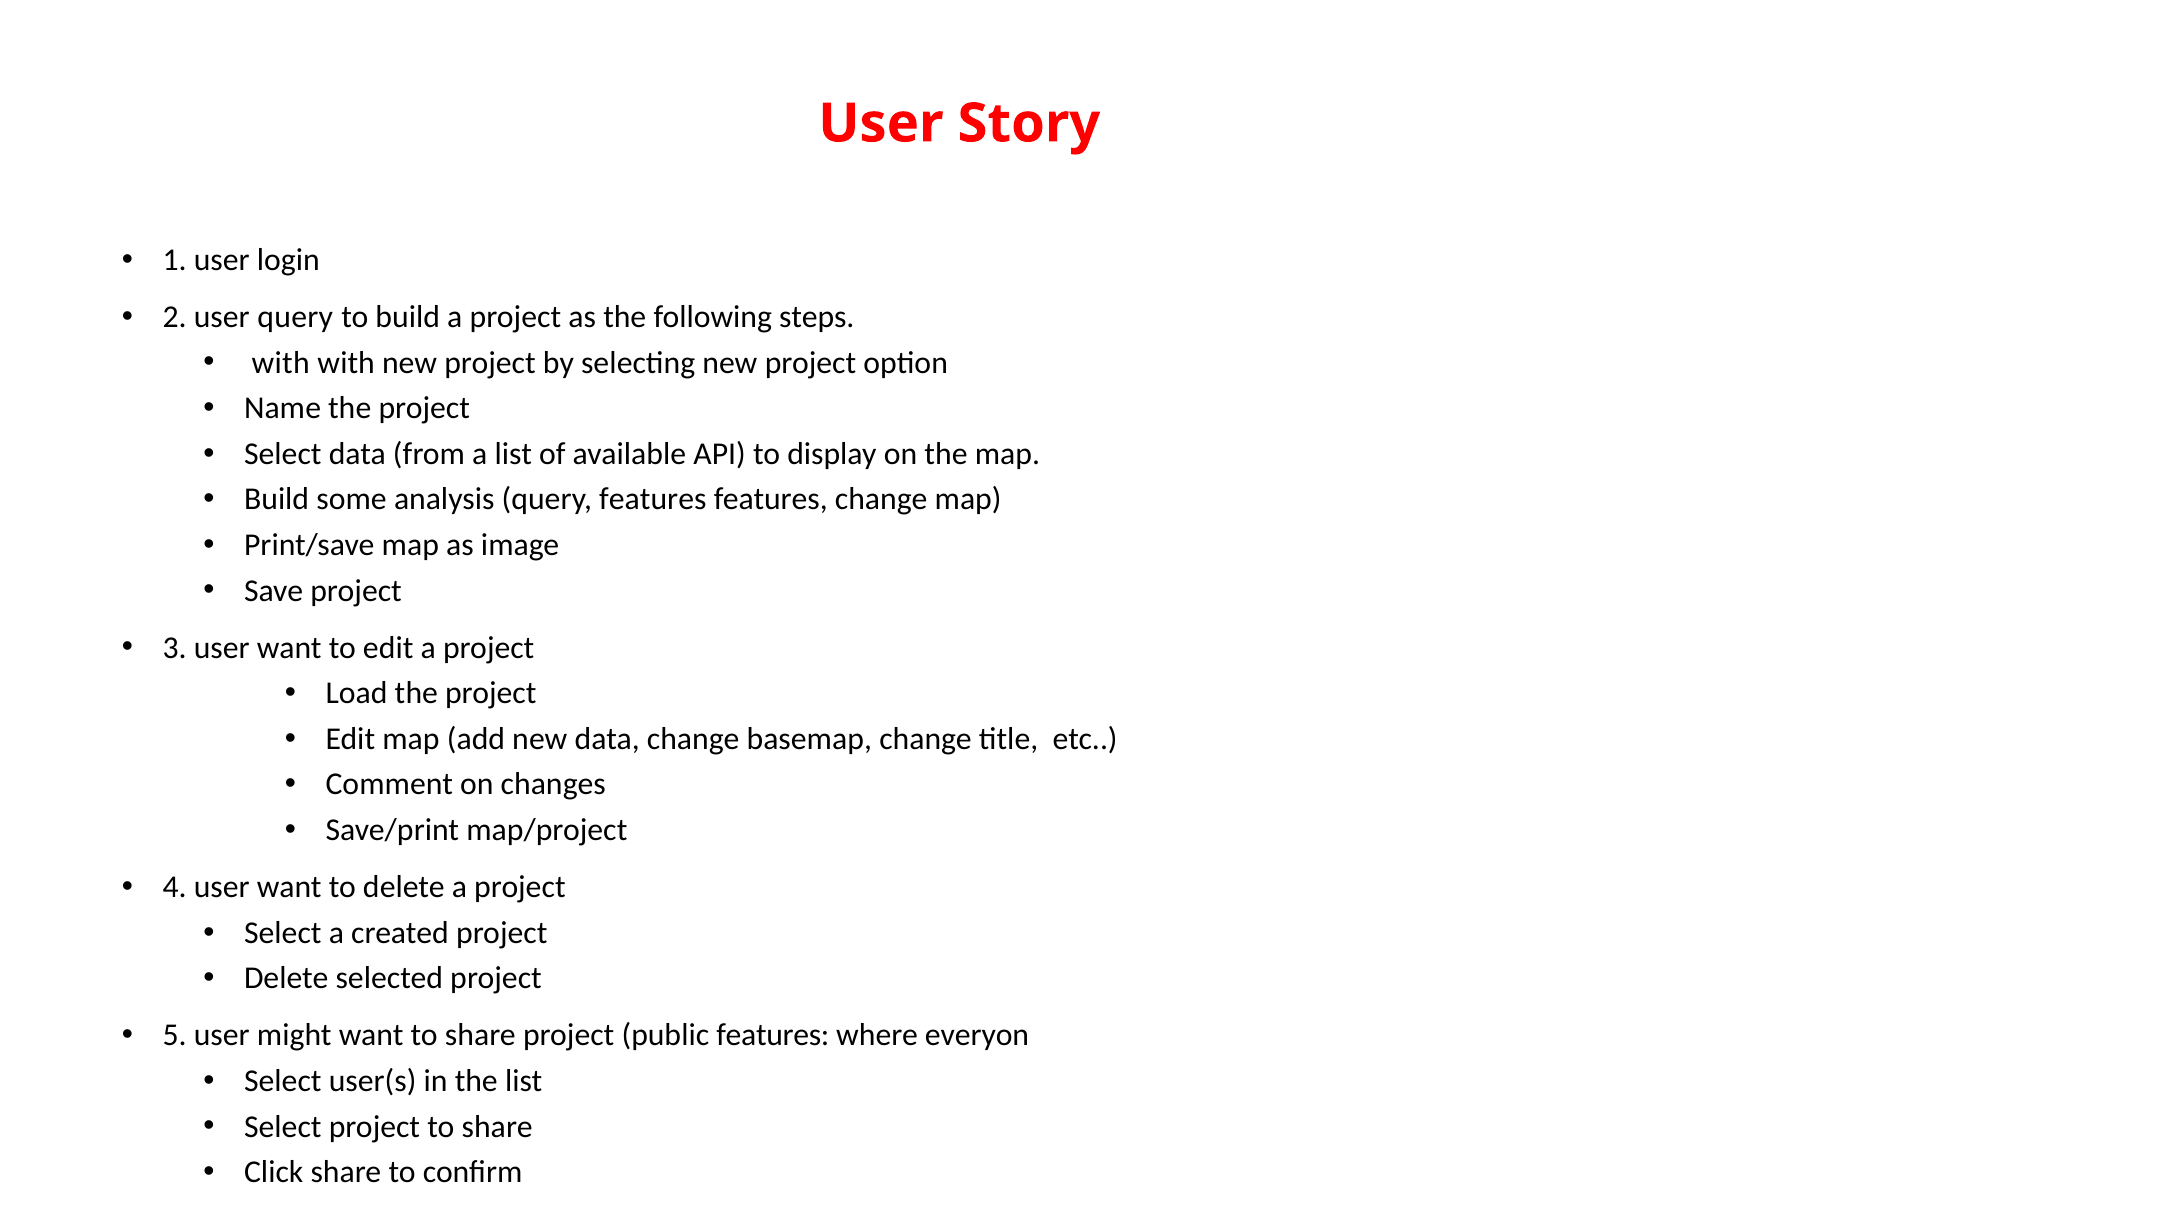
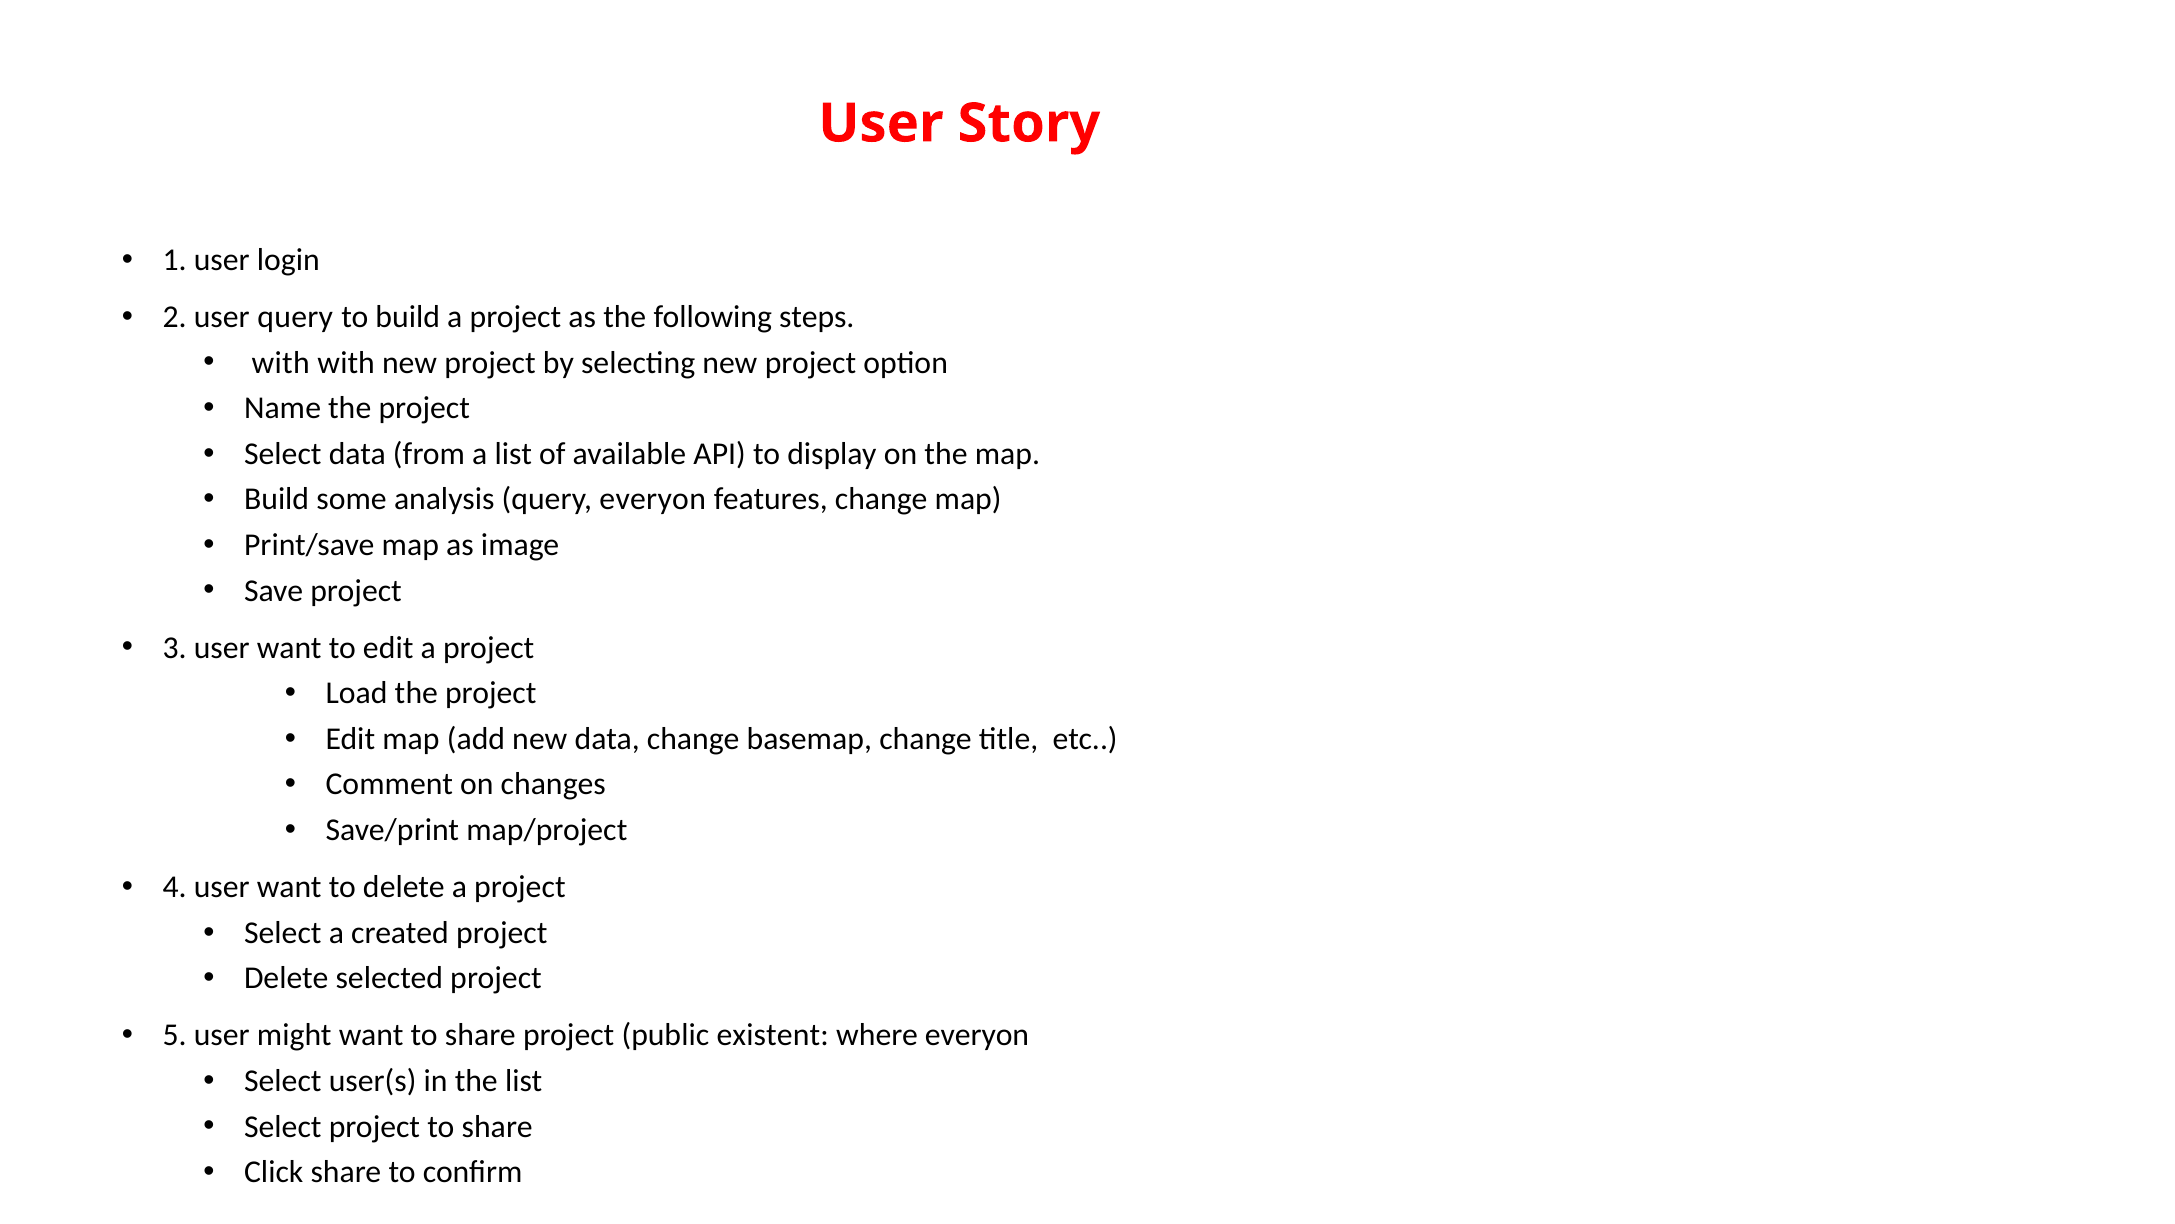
query features: features -> everyon
public features: features -> existent
